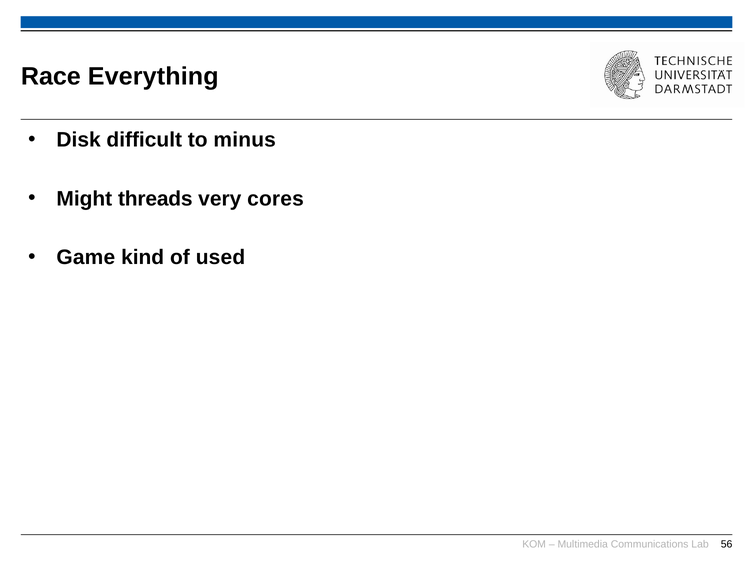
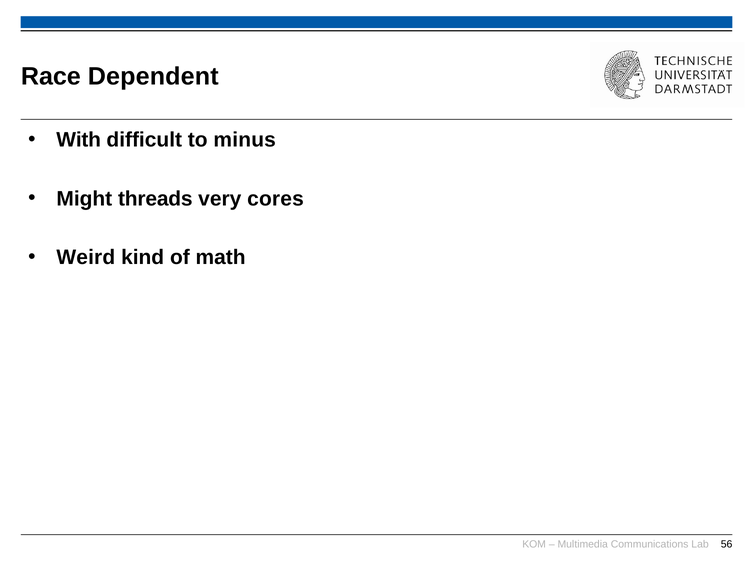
Everything: Everything -> Dependent
Disk: Disk -> With
Game: Game -> Weird
used: used -> math
